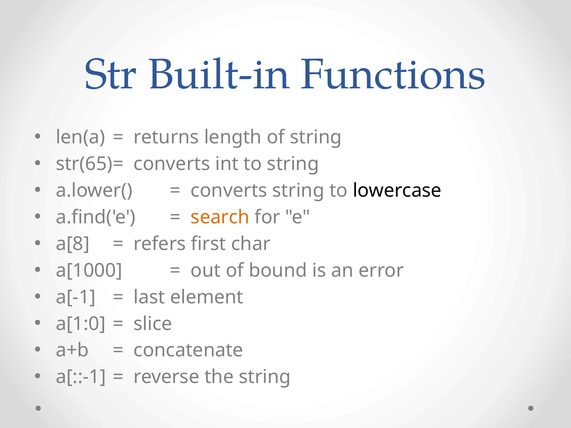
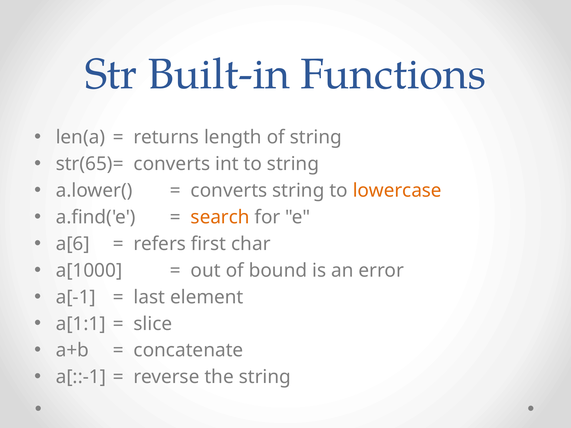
lowercase colour: black -> orange
a[8: a[8 -> a[6
a[1:0: a[1:0 -> a[1:1
